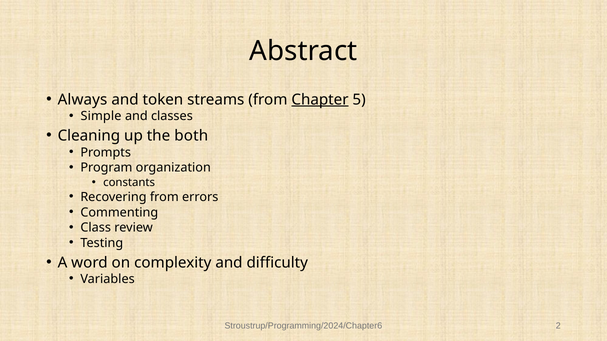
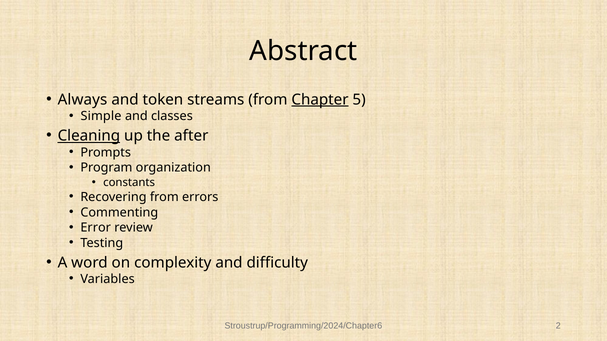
Cleaning underline: none -> present
both: both -> after
Class: Class -> Error
